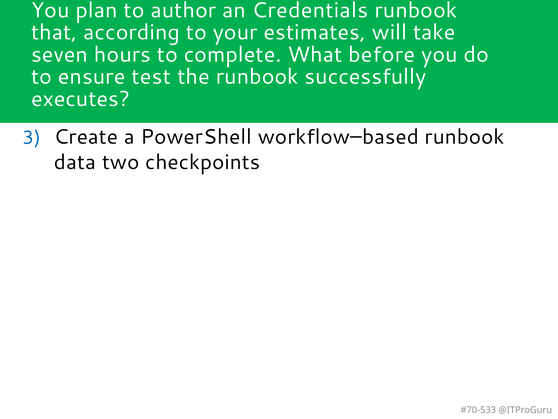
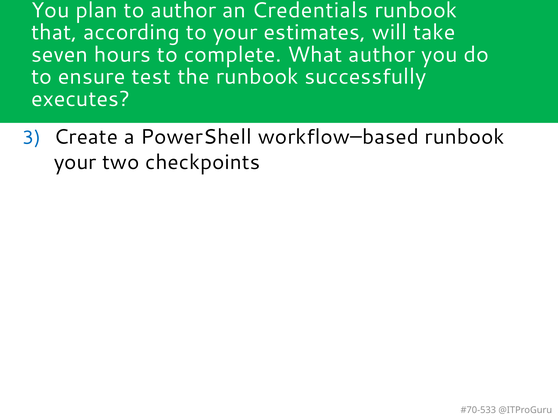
What before: before -> author
data at (75, 162): data -> your
